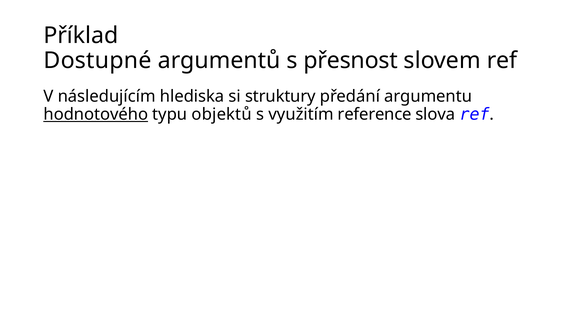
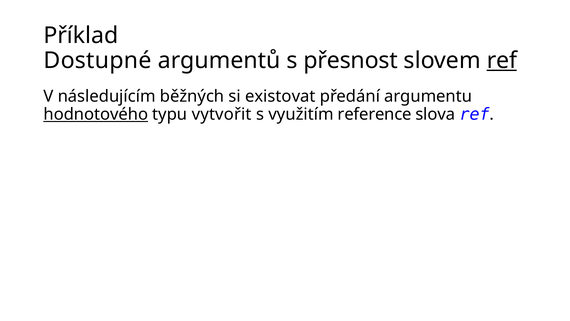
ref at (502, 60) underline: none -> present
hlediska: hlediska -> běžných
struktury: struktury -> existovat
objektů: objektů -> vytvořit
